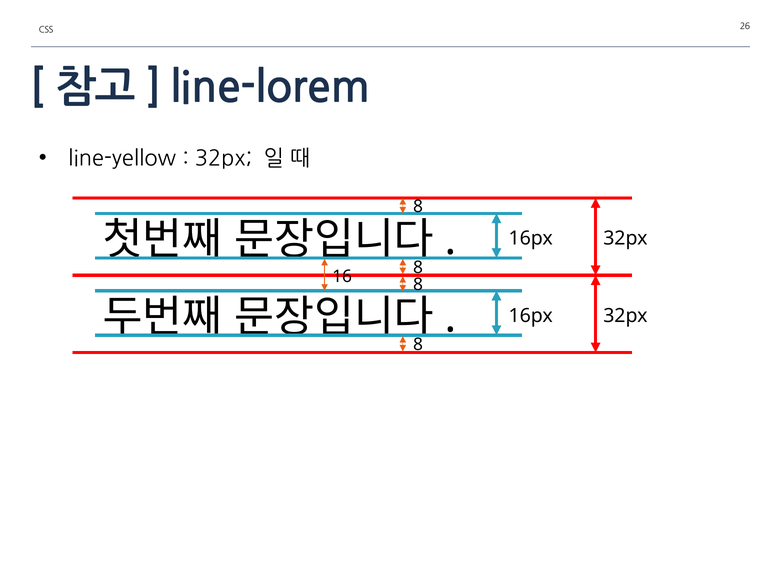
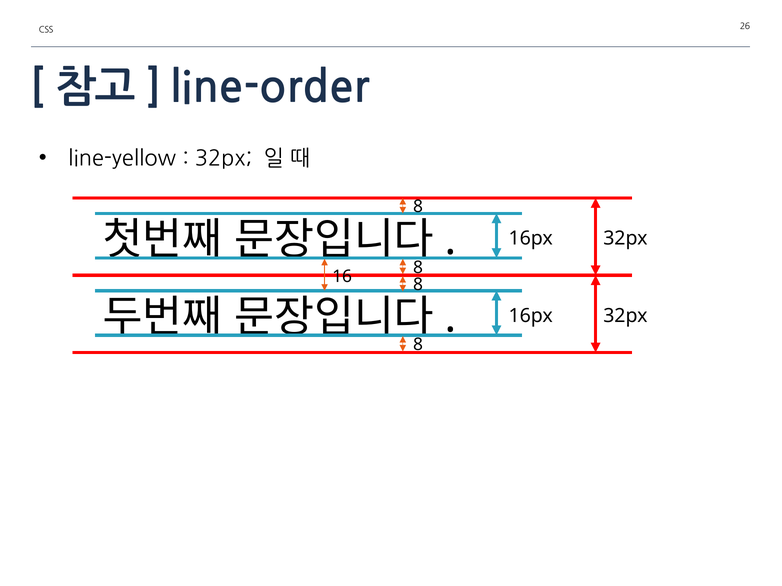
line-lorem: line-lorem -> line-order
